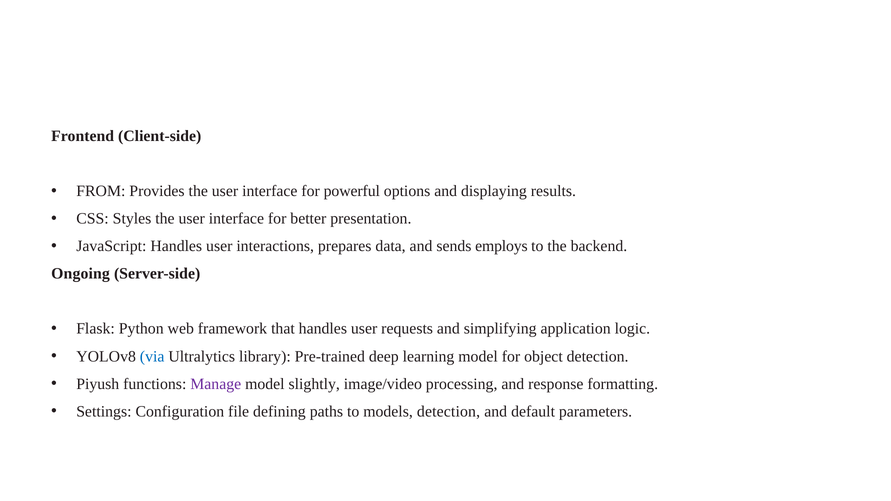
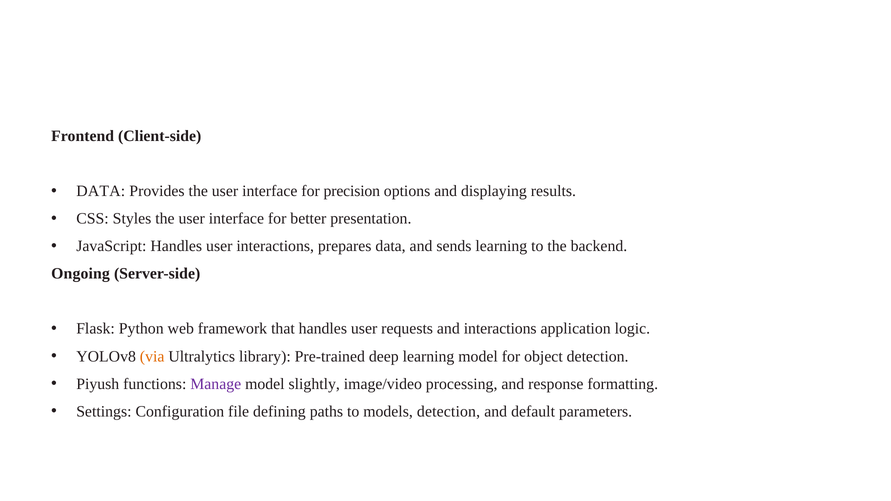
FROM at (101, 191): FROM -> DATA
powerful: powerful -> precision
sends employs: employs -> learning
and simplifying: simplifying -> interactions
via colour: blue -> orange
